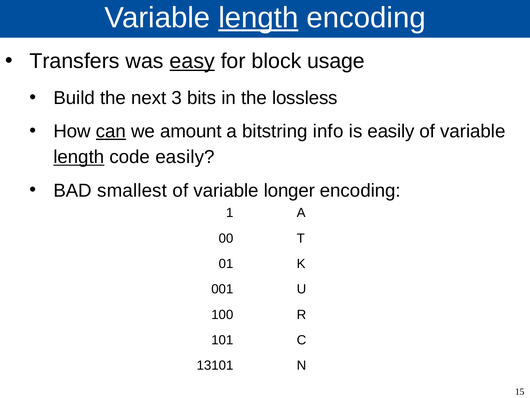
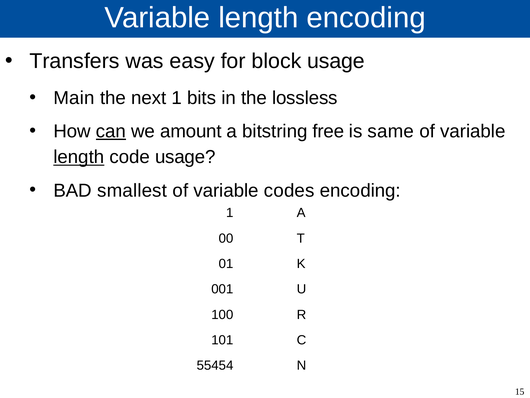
length at (258, 18) underline: present -> none
easy underline: present -> none
Build: Build -> Main
next 3: 3 -> 1
info: info -> free
is easily: easily -> same
code easily: easily -> usage
longer: longer -> codes
13101: 13101 -> 55454
